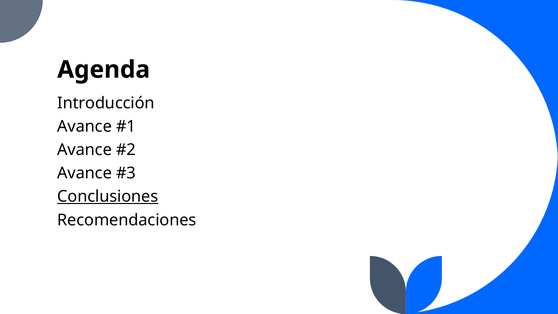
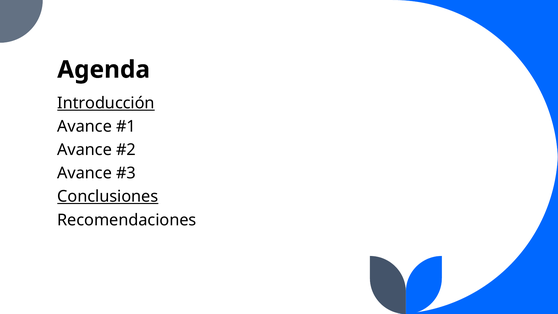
Introducción underline: none -> present
